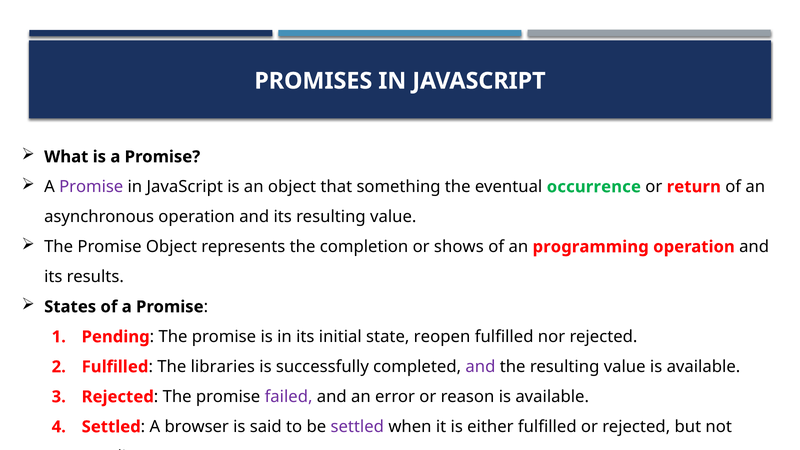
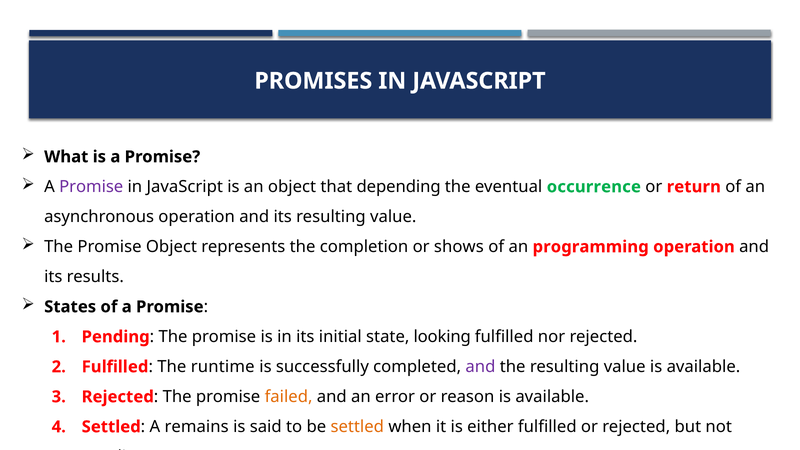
something: something -> depending
reopen: reopen -> looking
libraries: libraries -> runtime
failed colour: purple -> orange
browser: browser -> remains
settled at (357, 427) colour: purple -> orange
